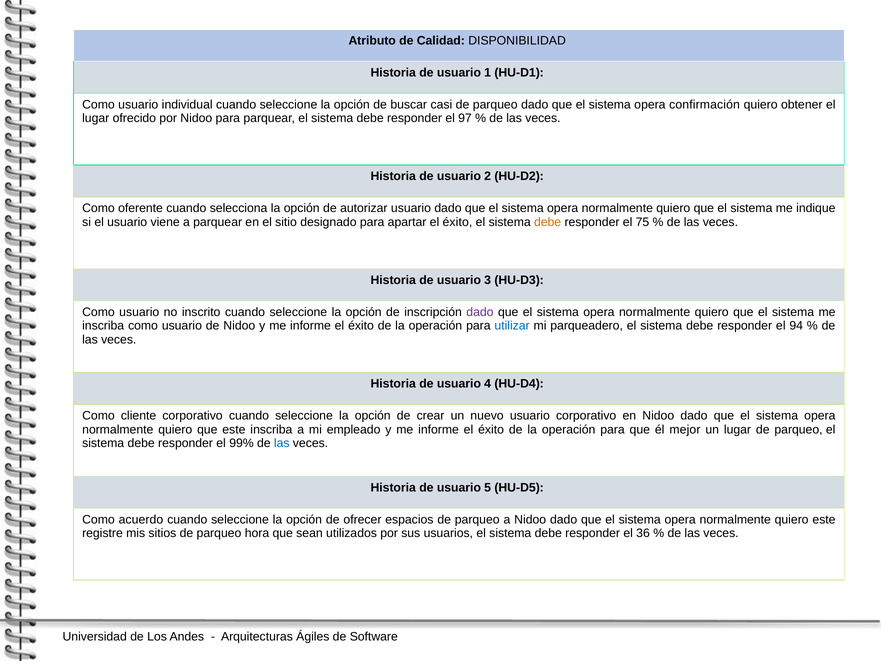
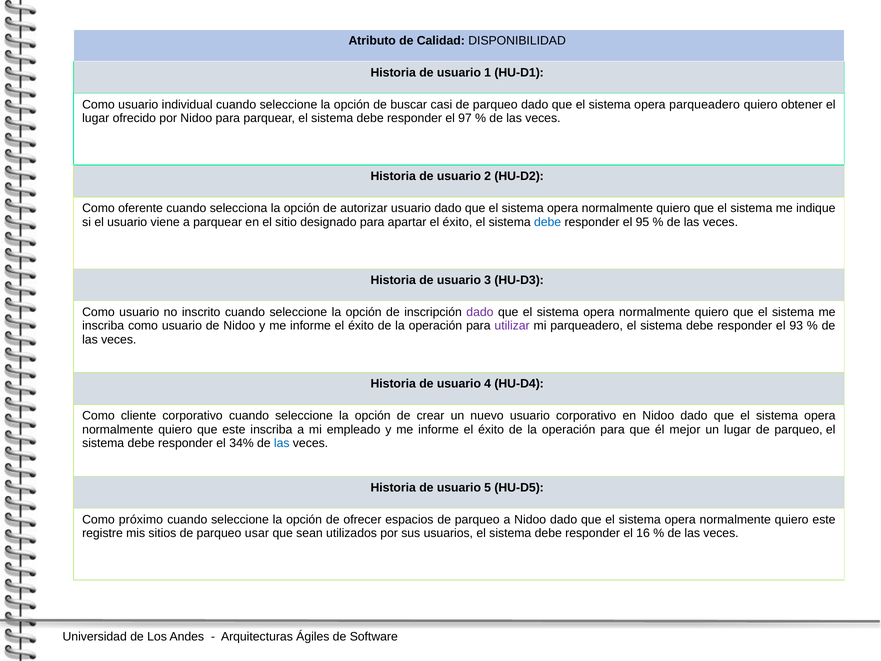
opera confirmación: confirmación -> parqueadero
debe at (548, 222) colour: orange -> blue
75: 75 -> 95
utilizar colour: blue -> purple
94: 94 -> 93
99%: 99% -> 34%
acuerdo: acuerdo -> próximo
hora: hora -> usar
36: 36 -> 16
